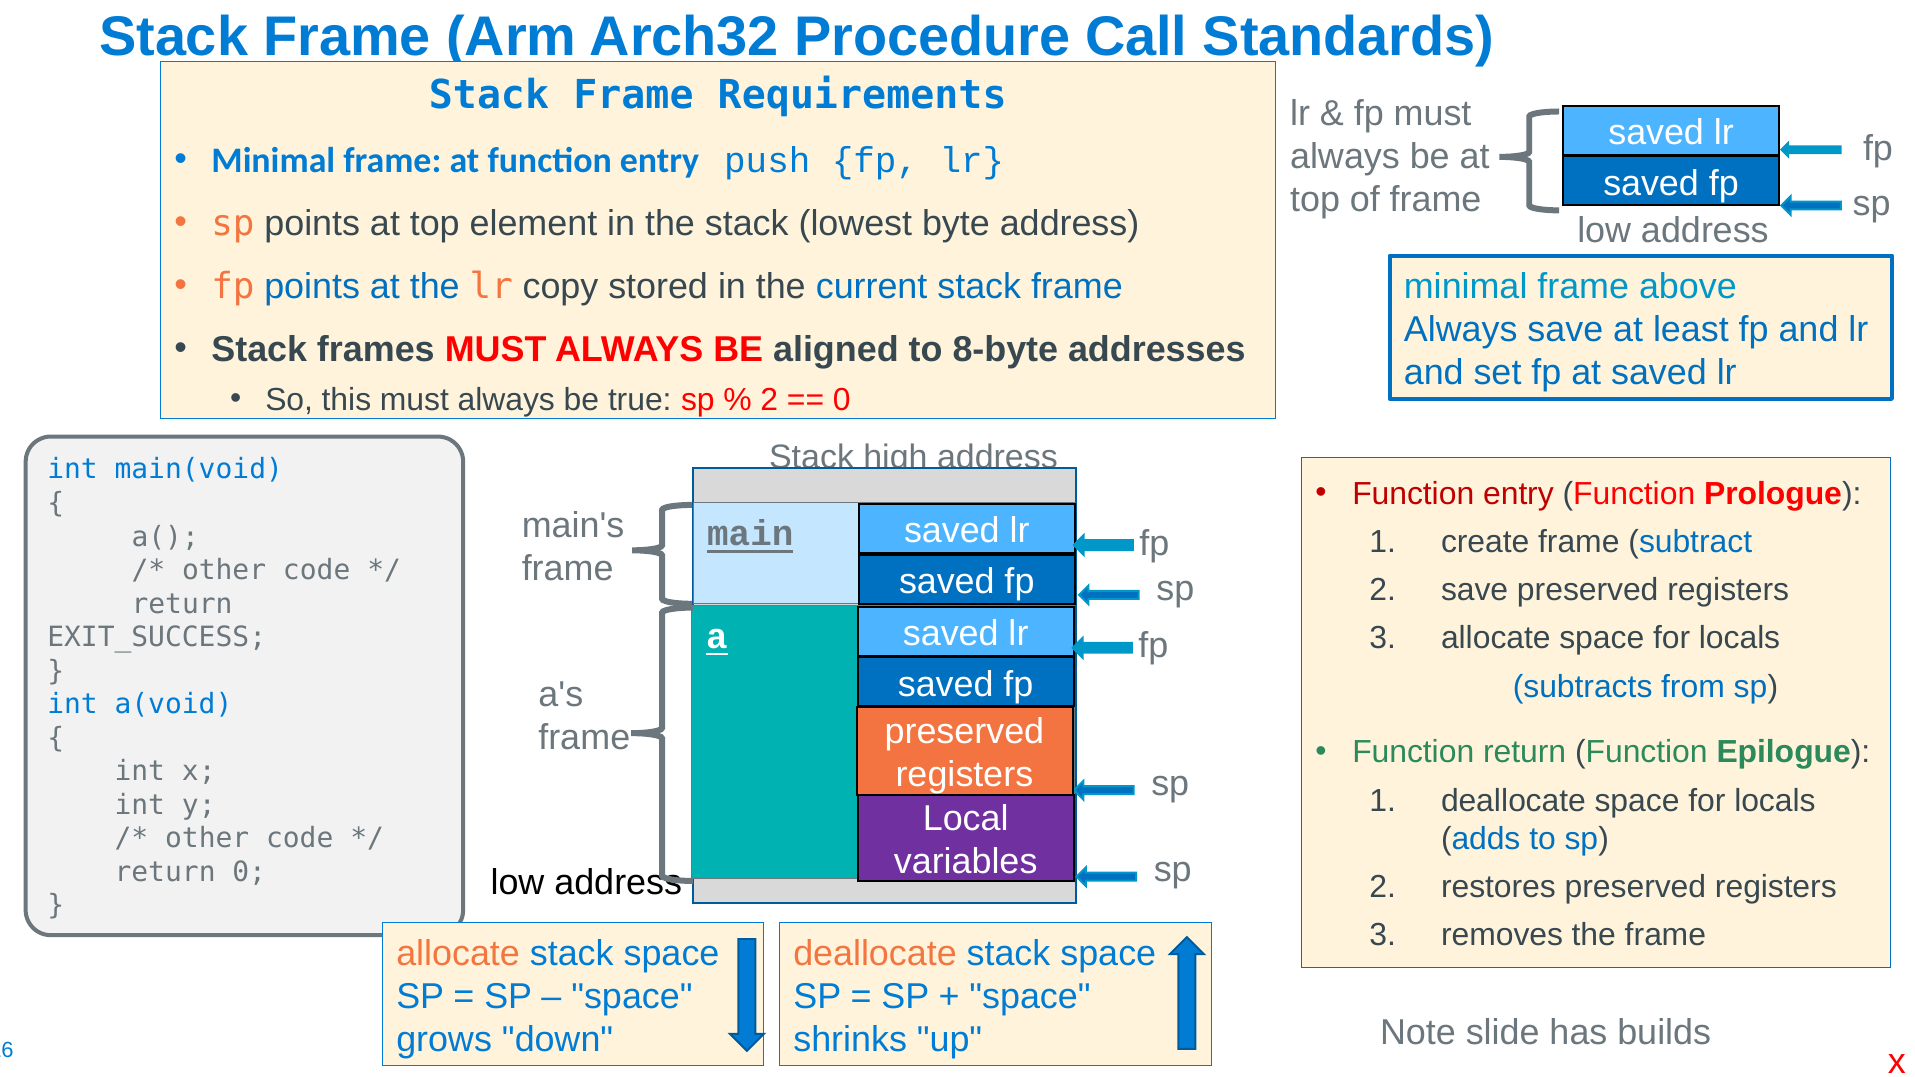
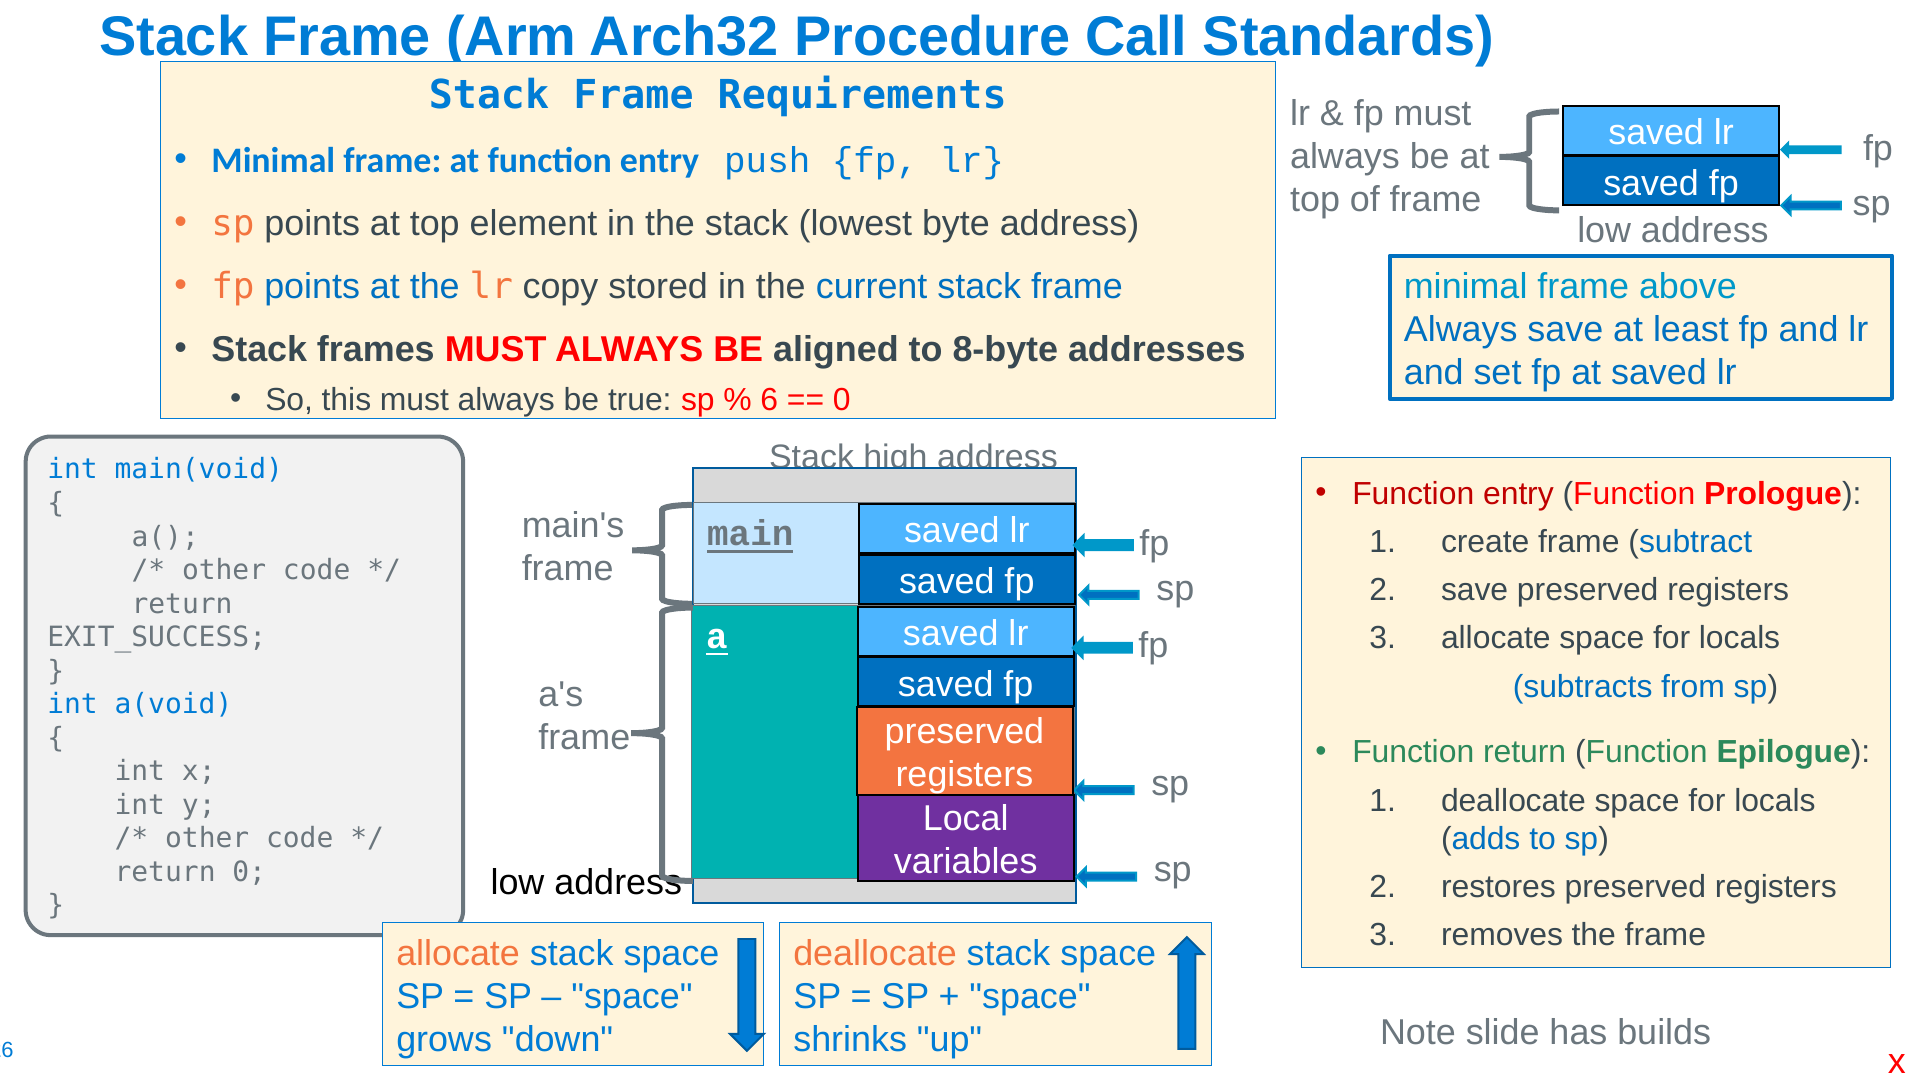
2 at (769, 400): 2 -> 6
